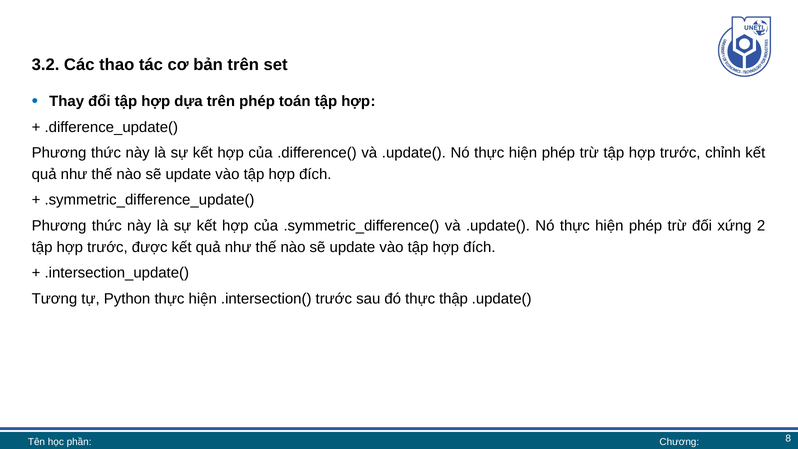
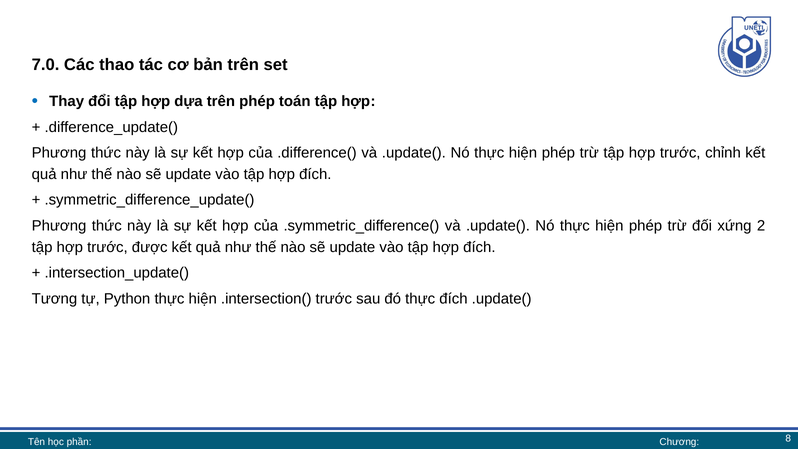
3.2: 3.2 -> 7.0
thực thập: thập -> đích
